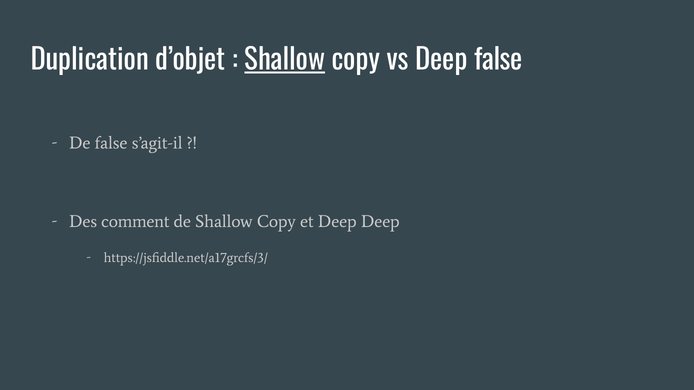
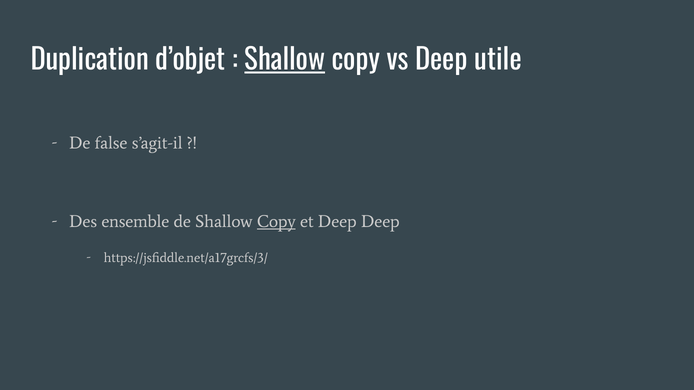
Deep false: false -> utile
comment: comment -> ensemble
Copy at (276, 222) underline: none -> present
